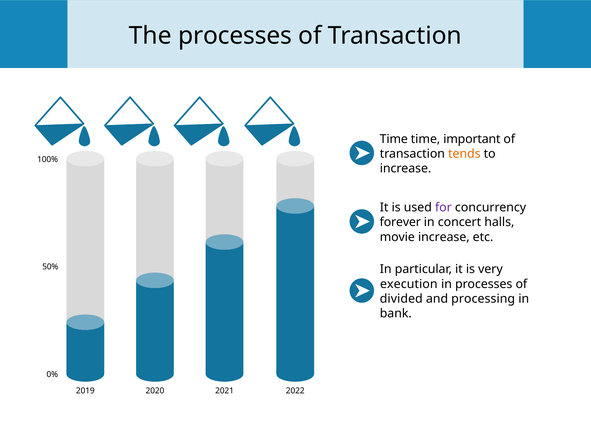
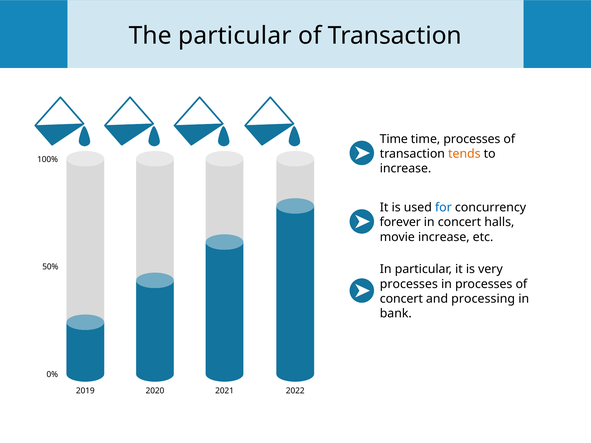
The processes: processes -> particular
time important: important -> processes
for colour: purple -> blue
execution at (409, 284): execution -> processes
divided at (401, 299): divided -> concert
